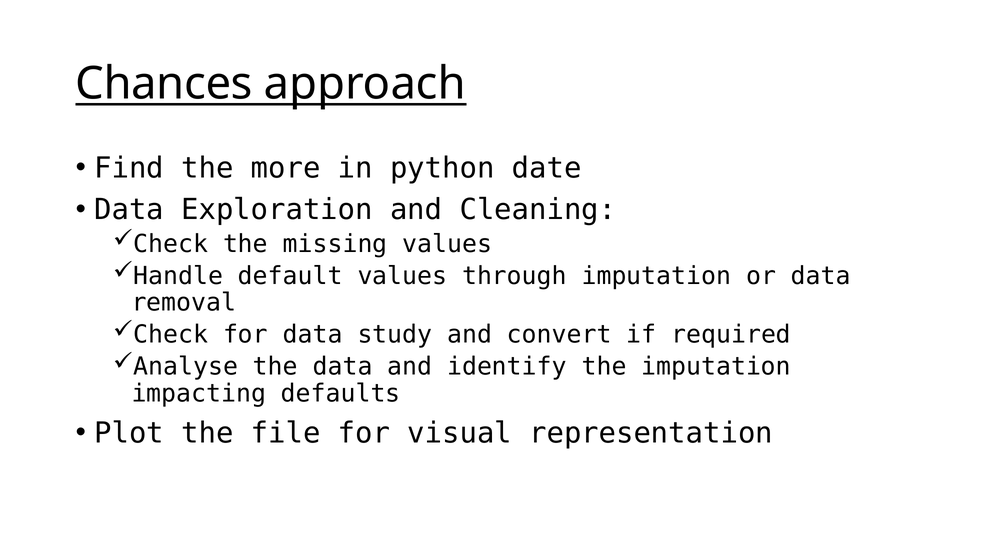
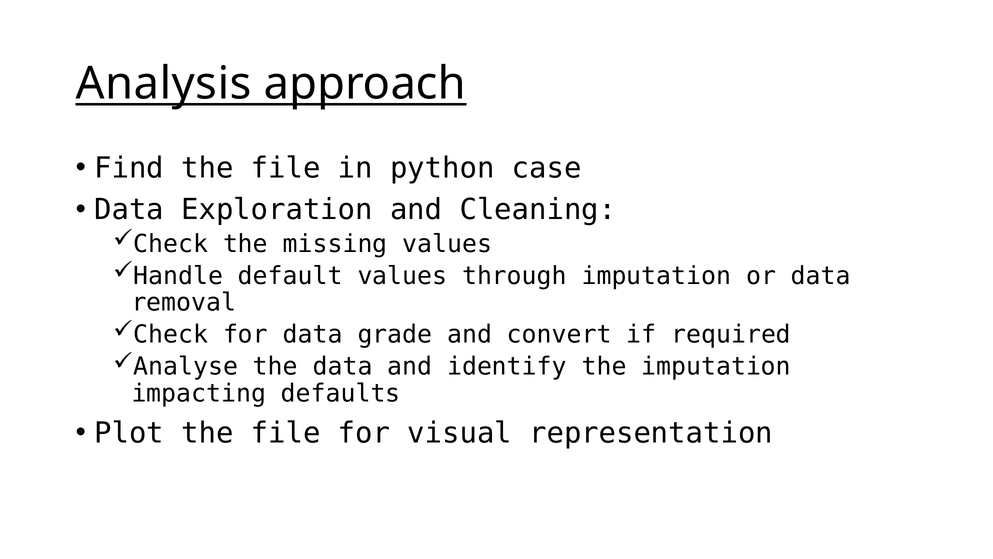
Chances: Chances -> Analysis
more at (286, 168): more -> file
date: date -> case
study: study -> grade
